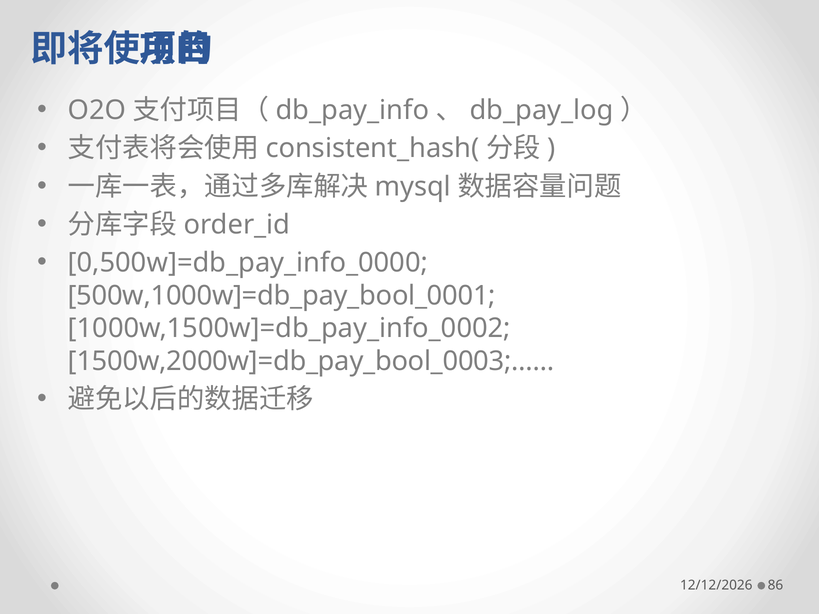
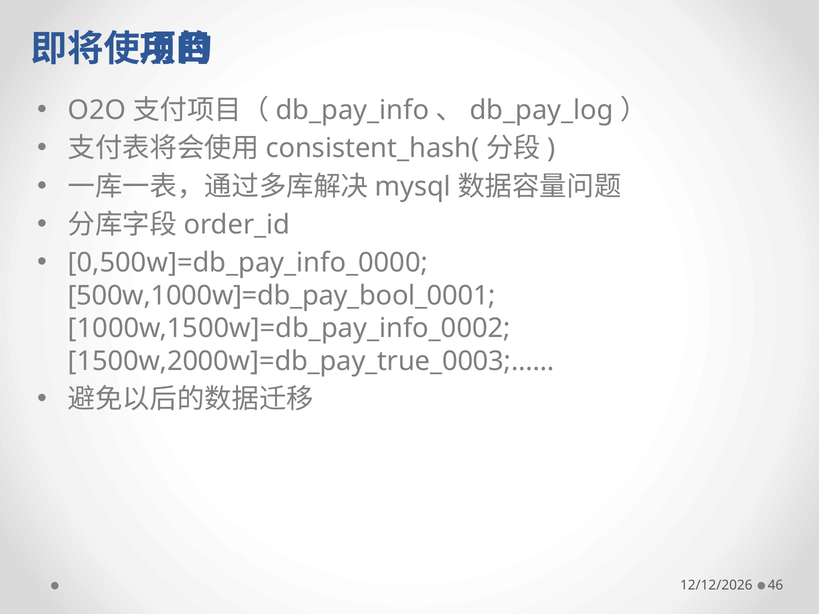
1500w,2000w]=db_pay_bool_0003;……: 1500w,2000w]=db_pay_bool_0003;…… -> 1500w,2000w]=db_pay_true_0003;……
86: 86 -> 46
